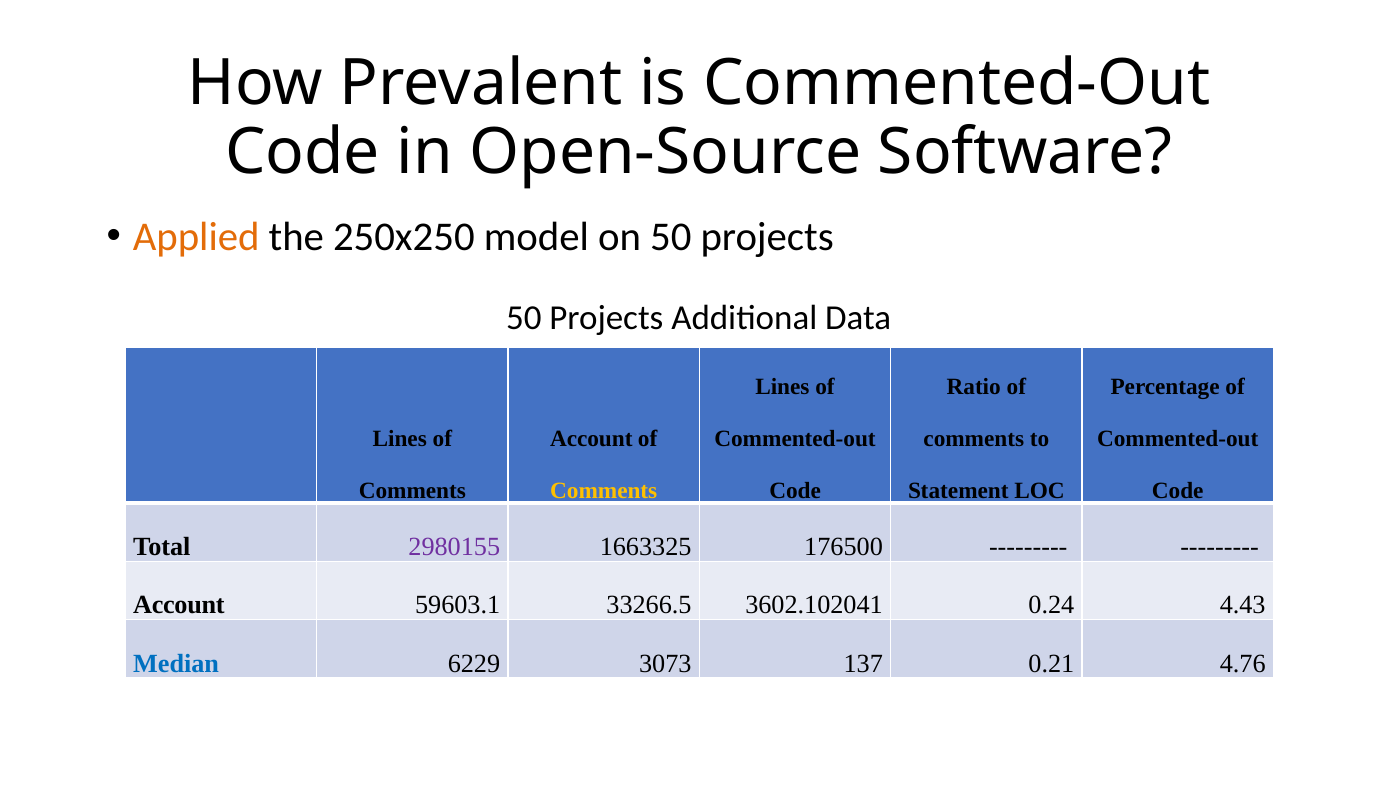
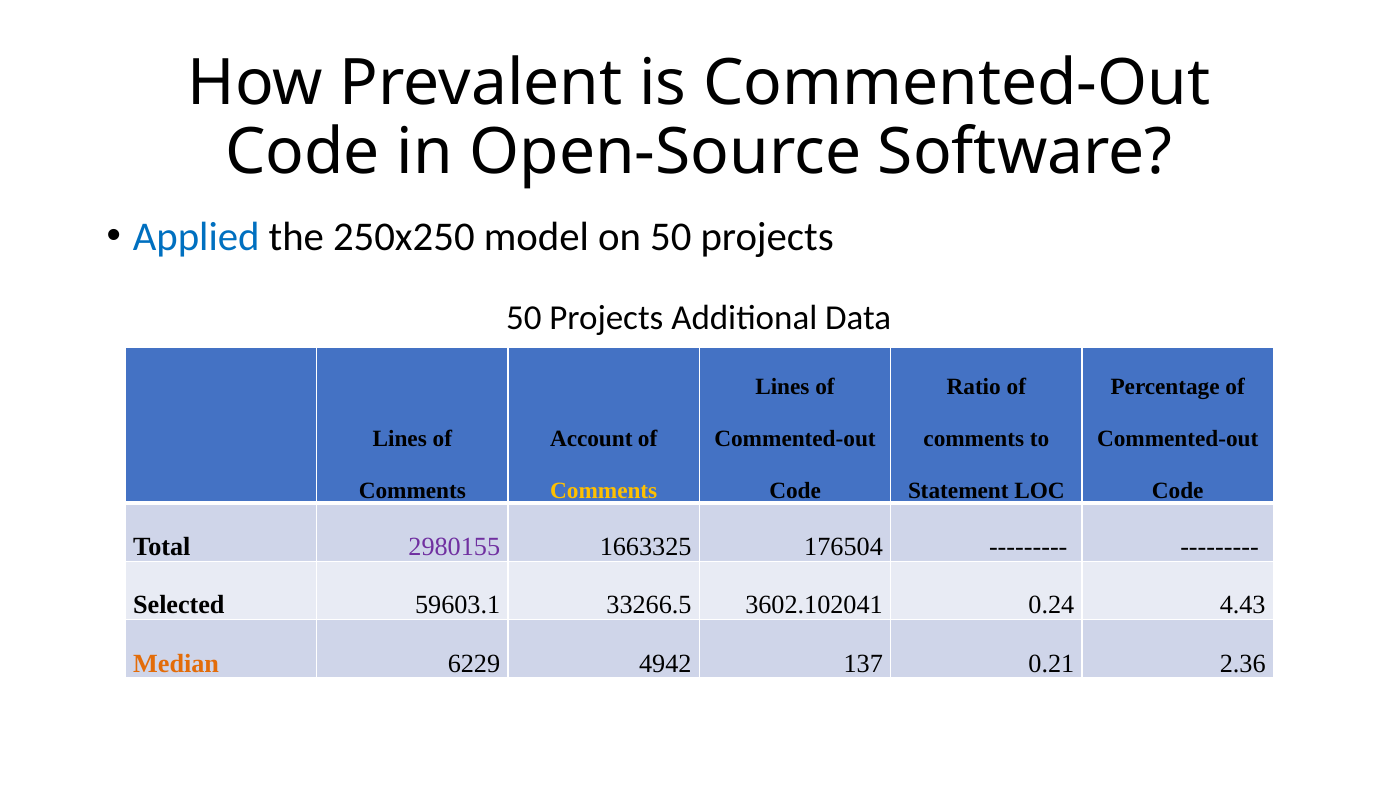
Applied colour: orange -> blue
176500: 176500 -> 176504
Account at (179, 605): Account -> Selected
Median colour: blue -> orange
3073: 3073 -> 4942
4.76: 4.76 -> 2.36
